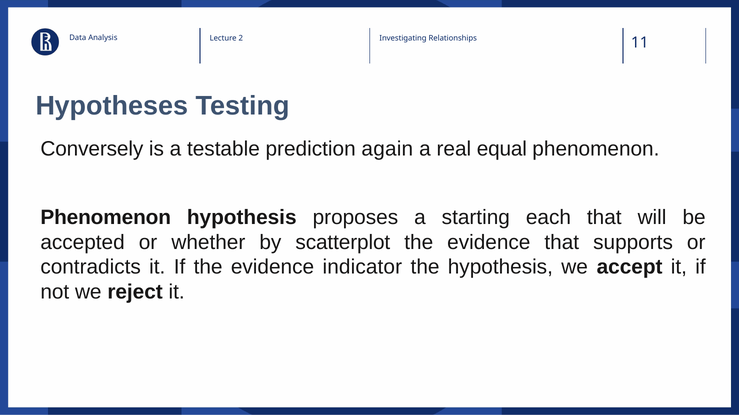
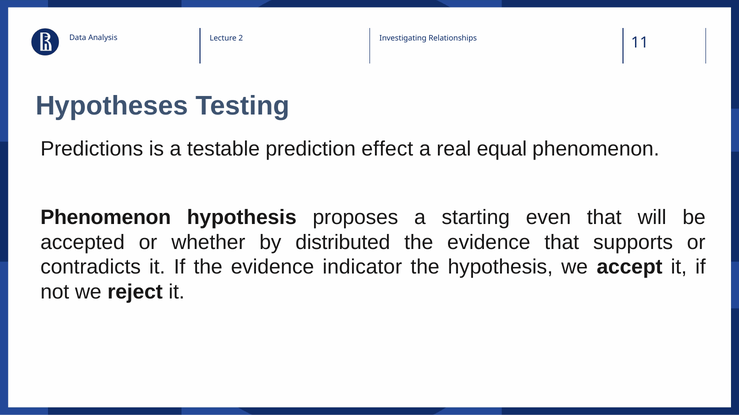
Conversely: Conversely -> Predictions
again: again -> effect
each: each -> even
scatterplot: scatterplot -> distributed
